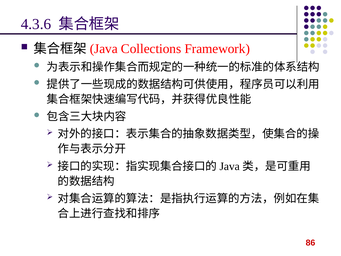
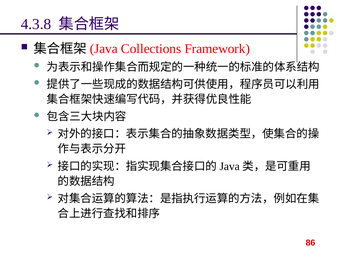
4.3.6: 4.3.6 -> 4.3.8
